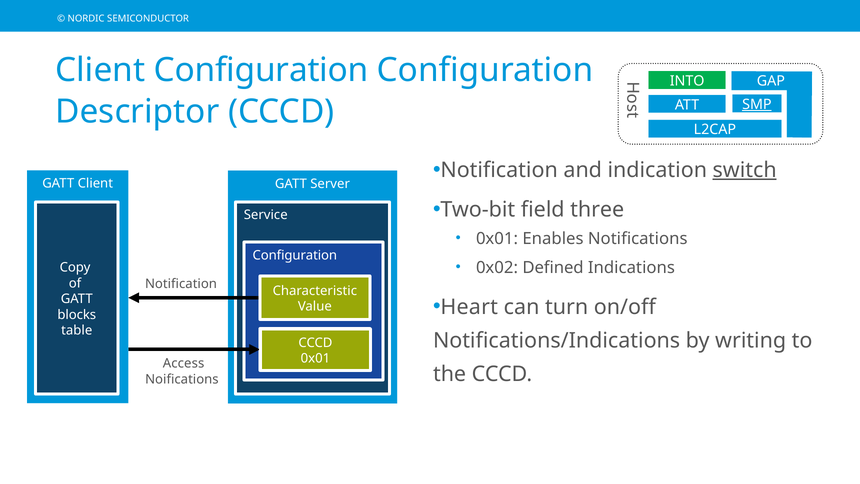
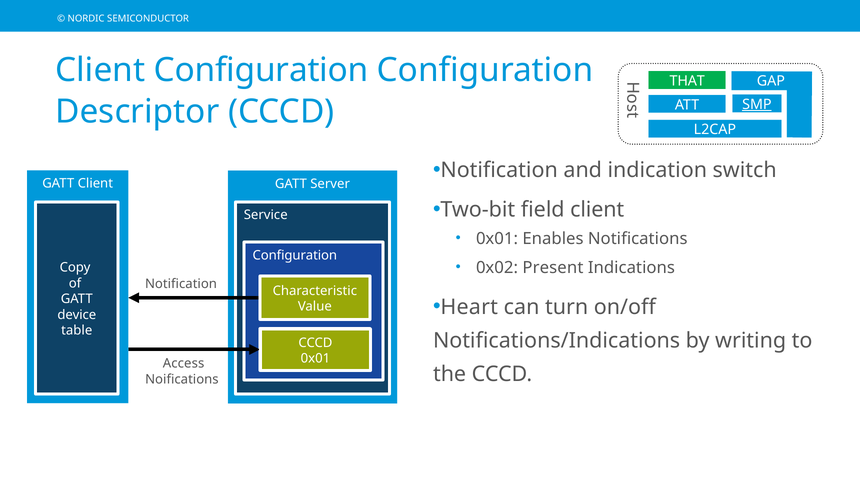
INTO: INTO -> THAT
switch underline: present -> none
field three: three -> client
Defined: Defined -> Present
blocks: blocks -> device
